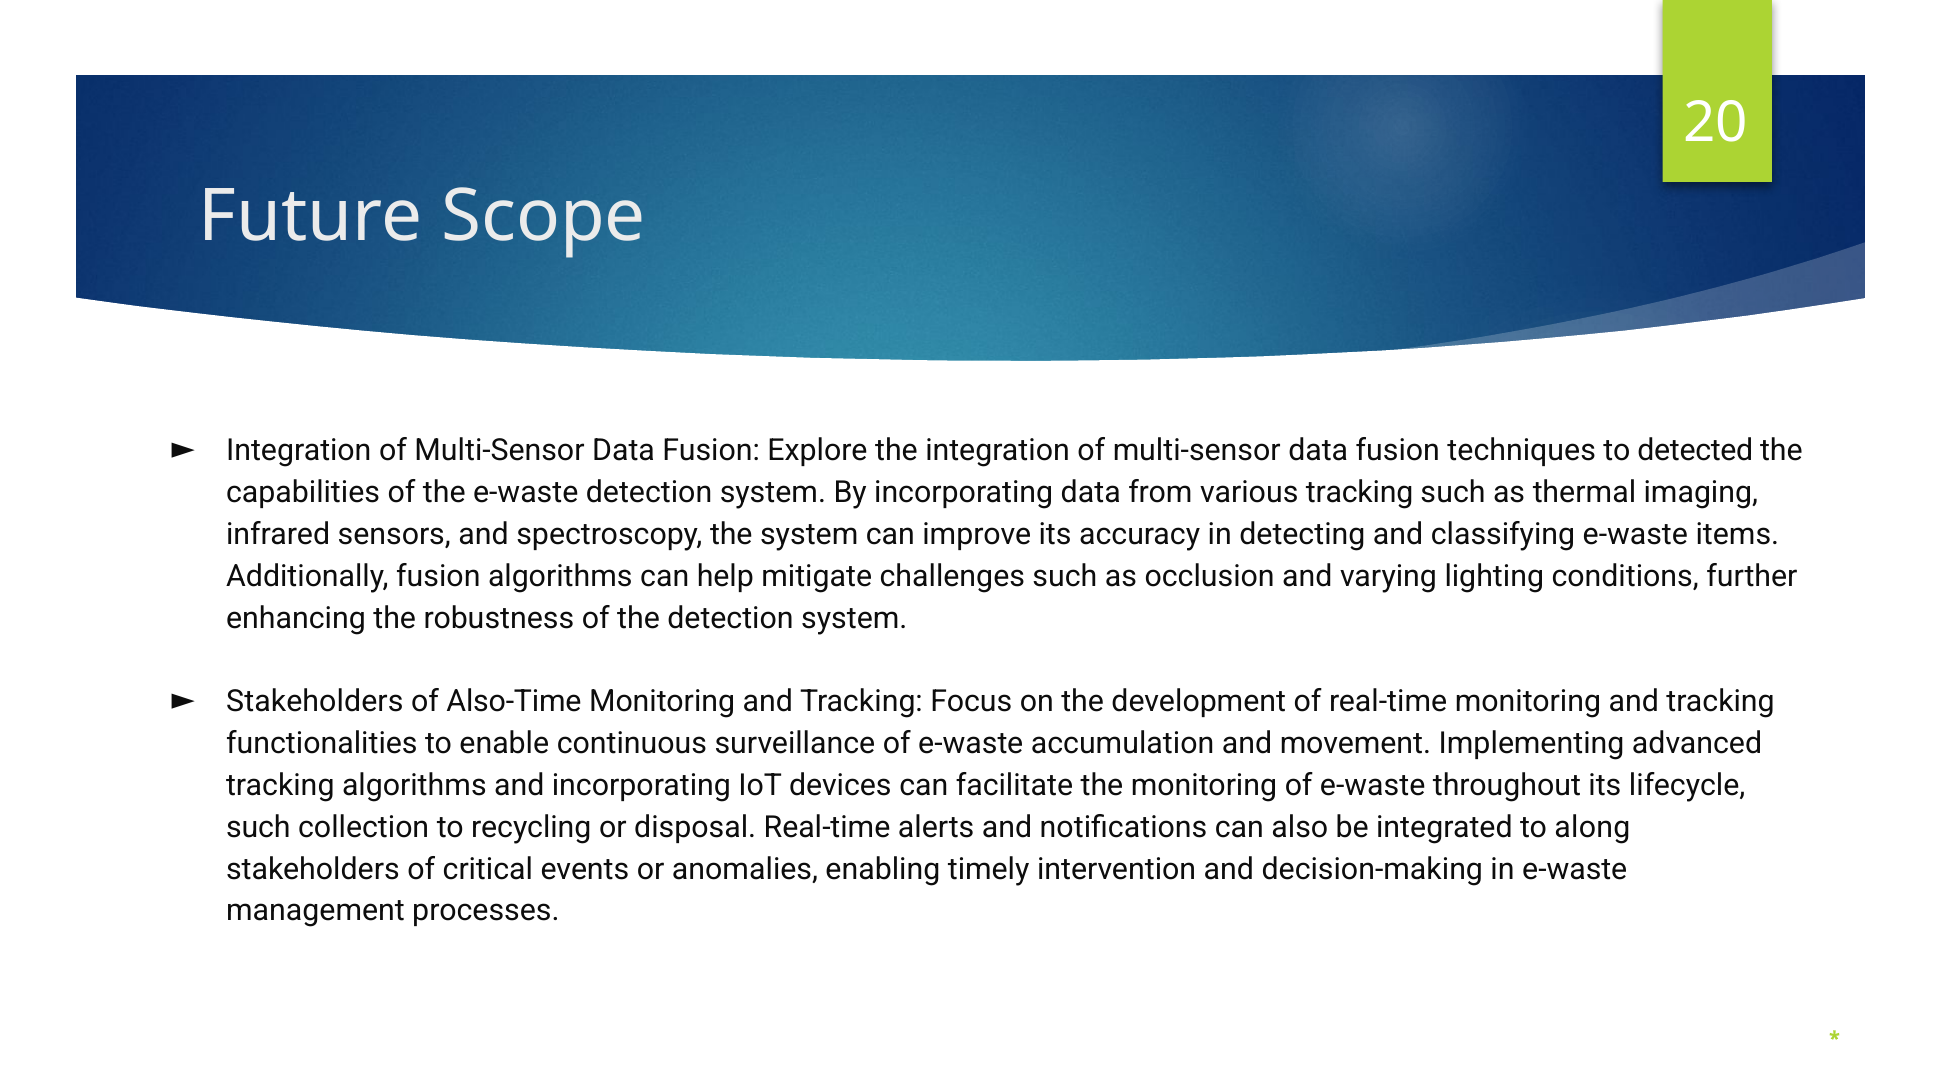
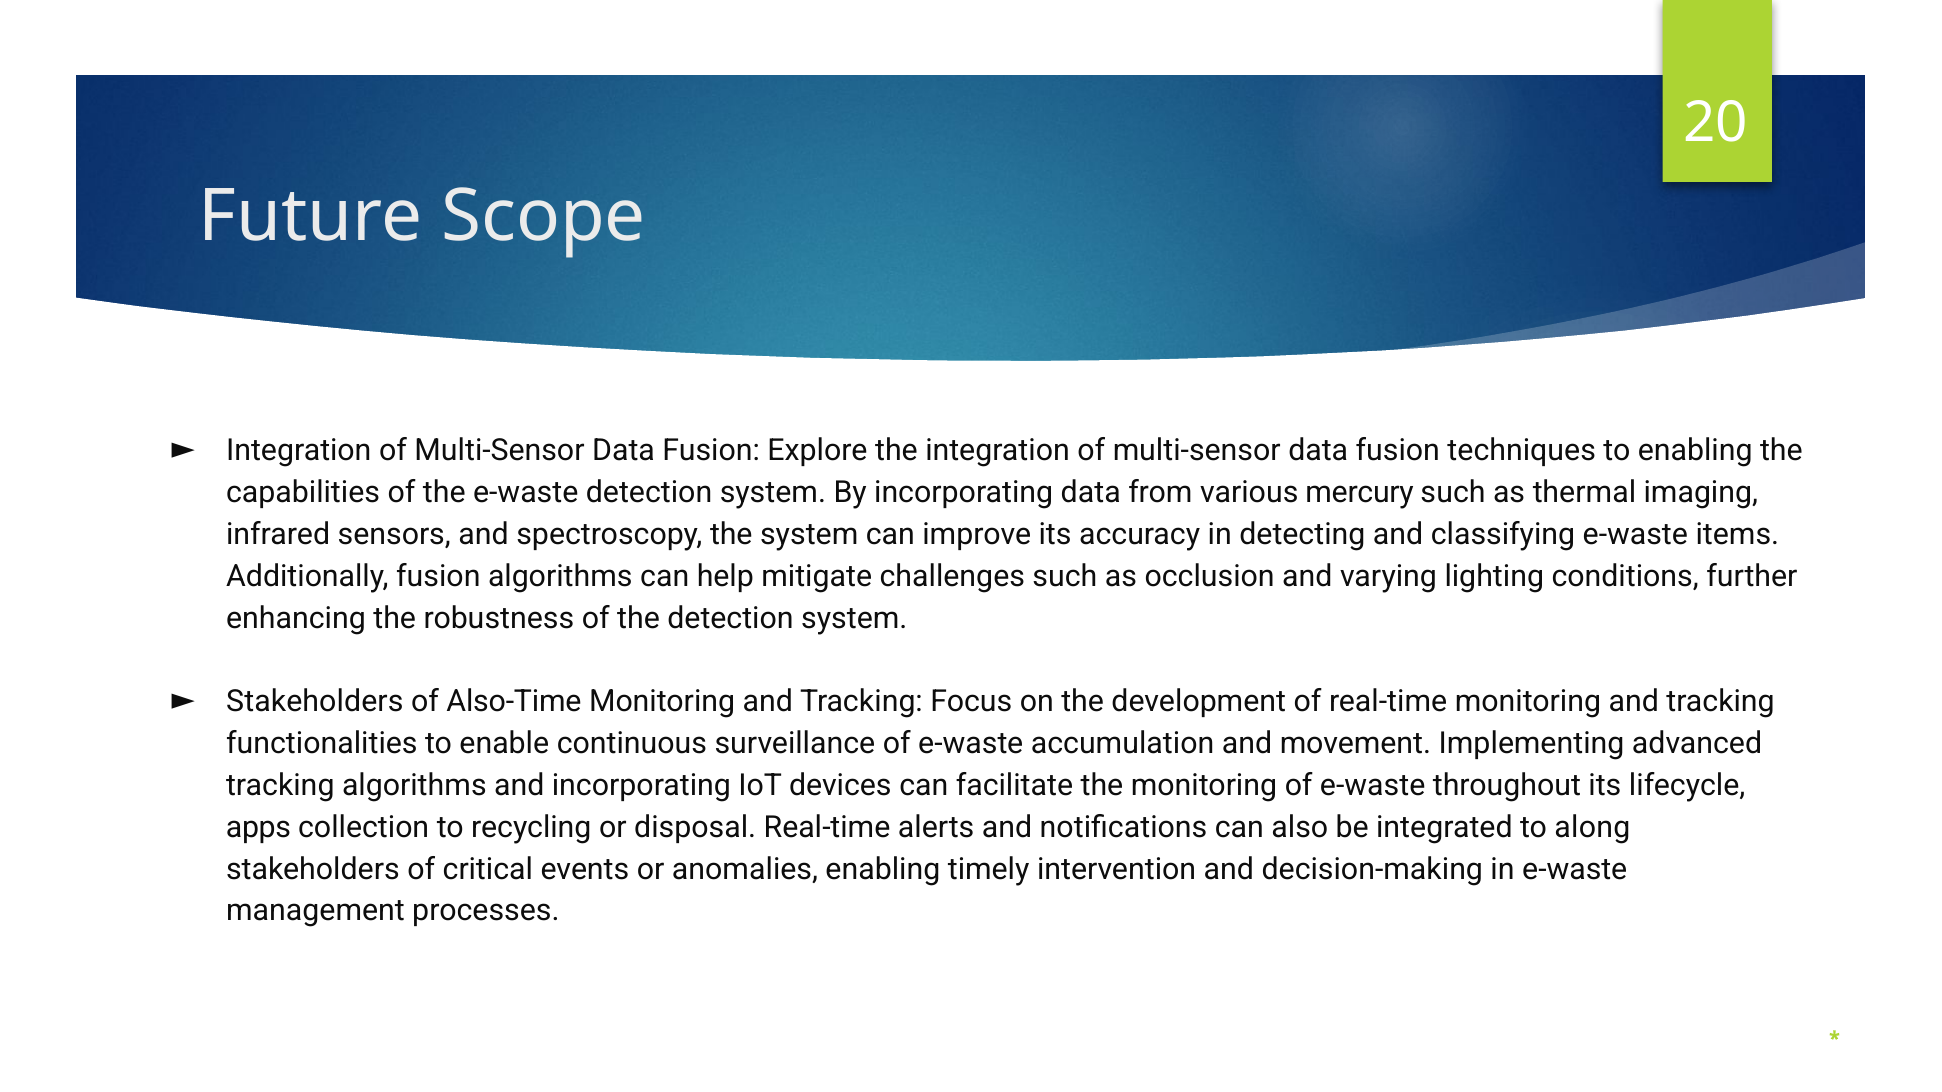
to detected: detected -> enabling
various tracking: tracking -> mercury
such at (258, 828): such -> apps
